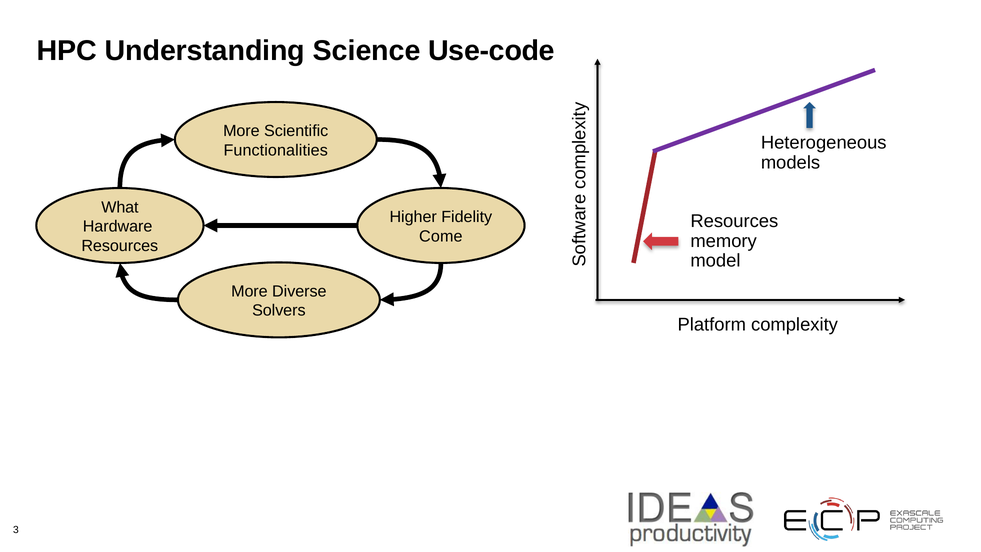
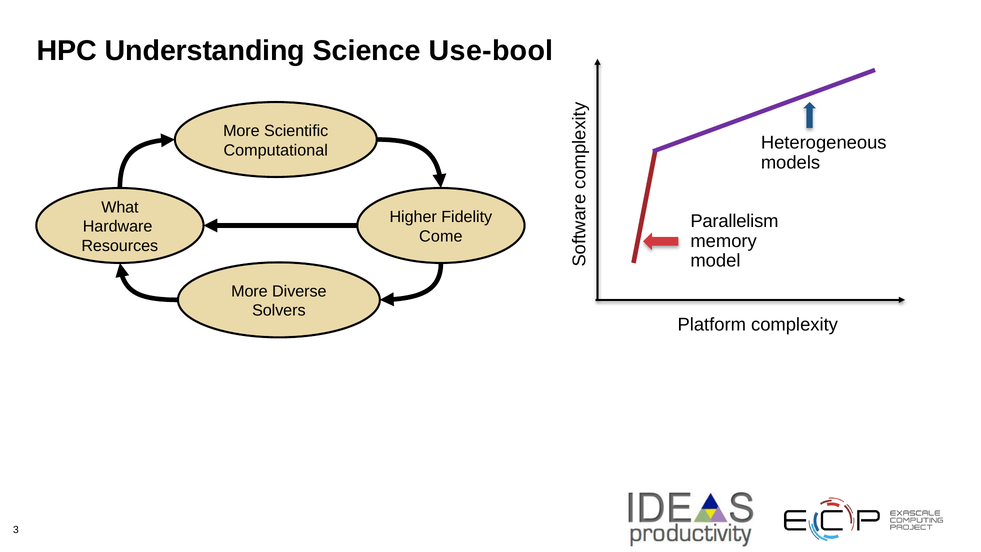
Use-code: Use-code -> Use-bool
Functionalities: Functionalities -> Computational
Resources at (734, 221): Resources -> Parallelism
